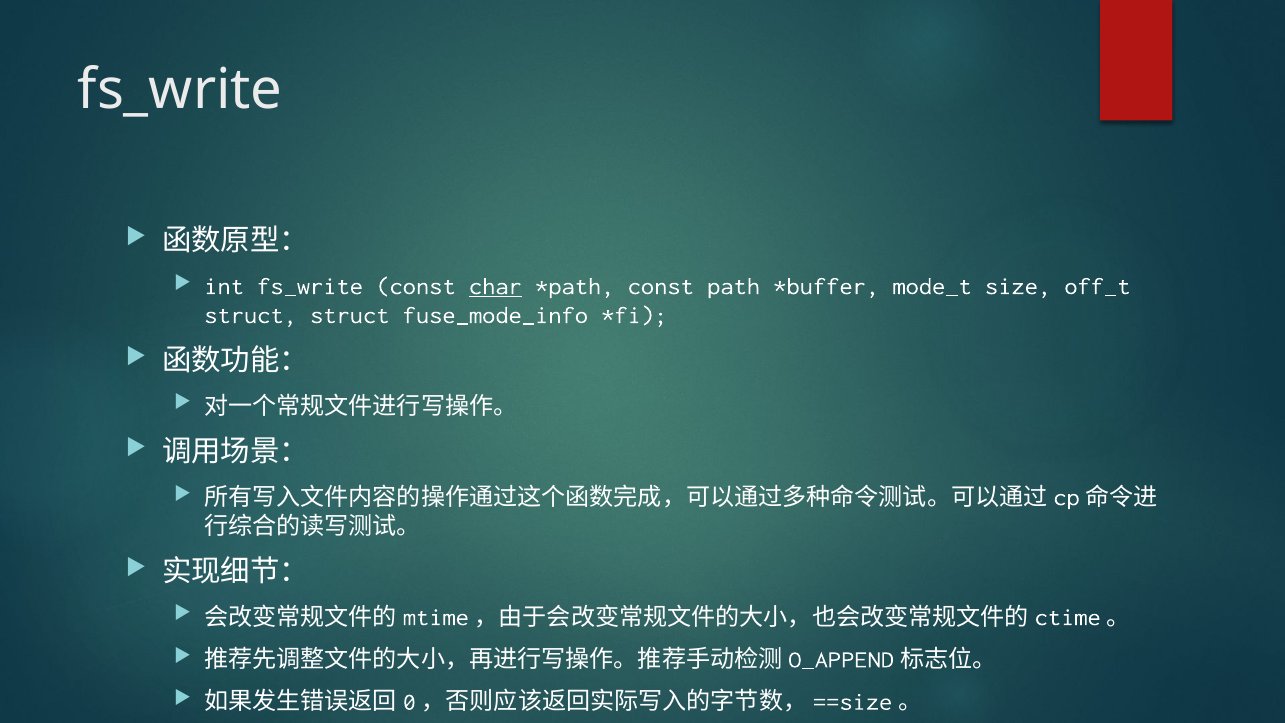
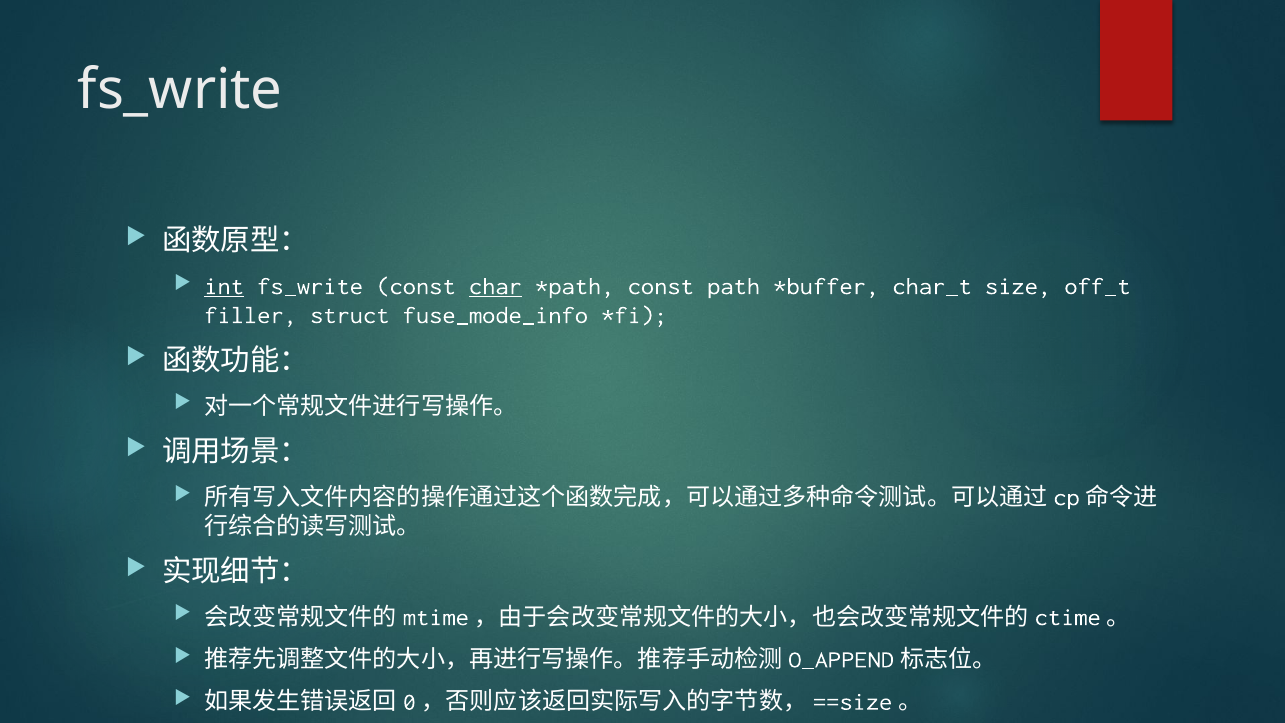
int underline: none -> present
mode_t: mode_t -> char_t
struct at (251, 315): struct -> filler
